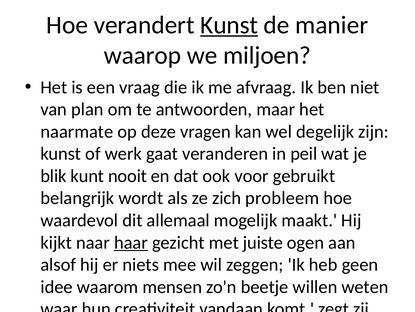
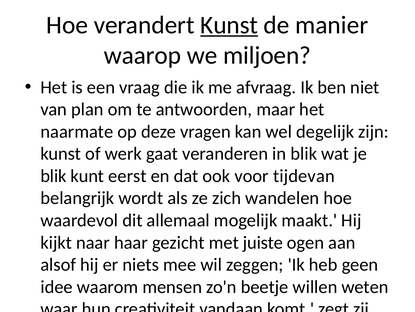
in peil: peil -> blik
nooit: nooit -> eerst
gebruikt: gebruikt -> tijdevan
probleem: probleem -> wandelen
haar underline: present -> none
